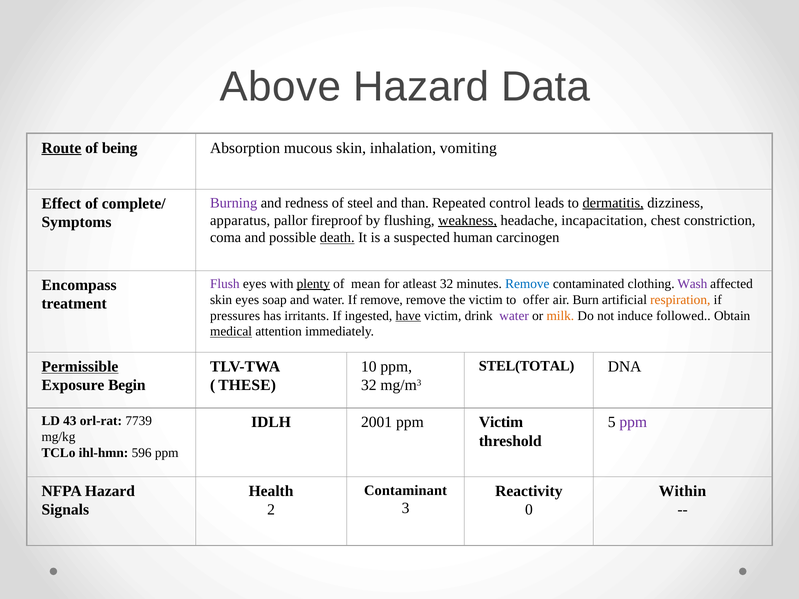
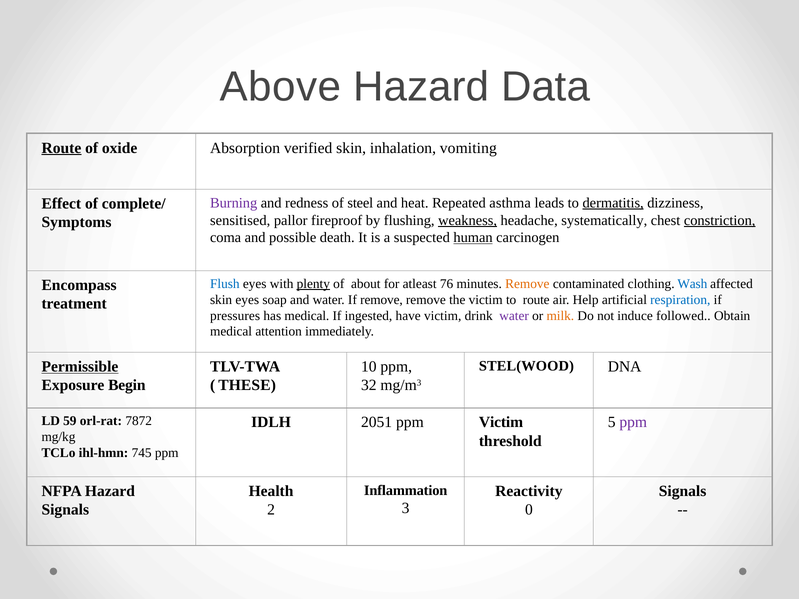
being: being -> oxide
mucous: mucous -> verified
than: than -> heat
control: control -> asthma
apparatus: apparatus -> sensitised
incapacitation: incapacitation -> systematically
constriction underline: none -> present
death underline: present -> none
human underline: none -> present
Flush colour: purple -> blue
mean: mean -> about
atleast 32: 32 -> 76
Remove at (527, 284) colour: blue -> orange
Wash colour: purple -> blue
to offer: offer -> route
Burn: Burn -> Help
respiration colour: orange -> blue
has irritants: irritants -> medical
have underline: present -> none
medical at (231, 332) underline: present -> none
STEL(TOTAL: STEL(TOTAL -> STEL(WOOD
43: 43 -> 59
7739: 7739 -> 7872
2001: 2001 -> 2051
596: 596 -> 745
Contaminant: Contaminant -> Inflammation
Within at (683, 491): Within -> Signals
